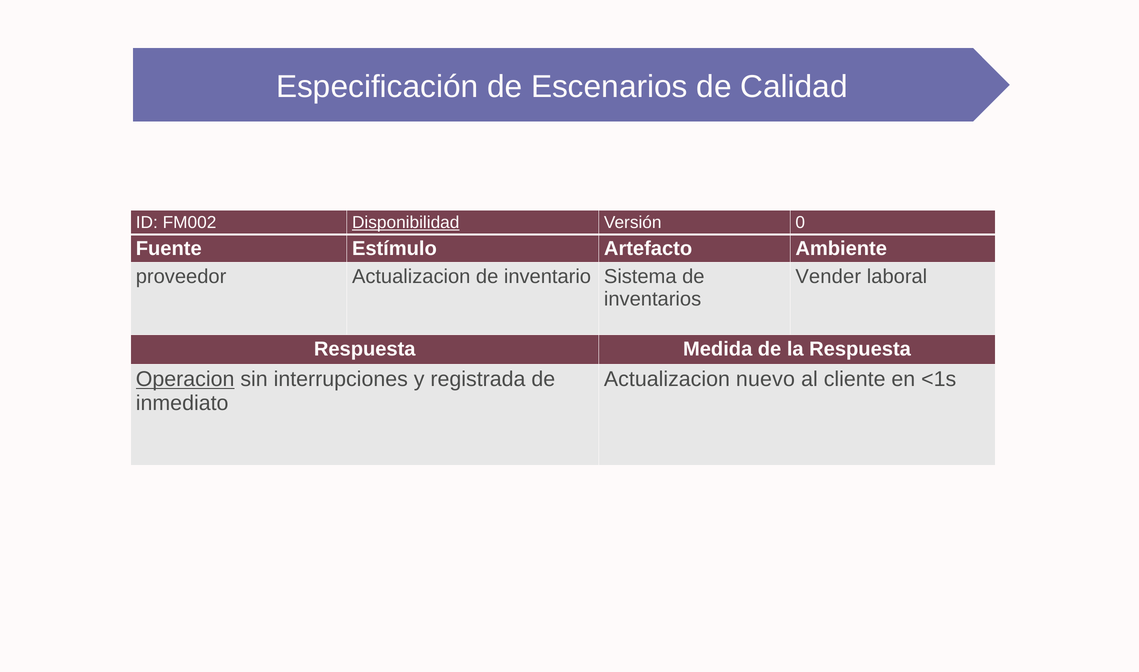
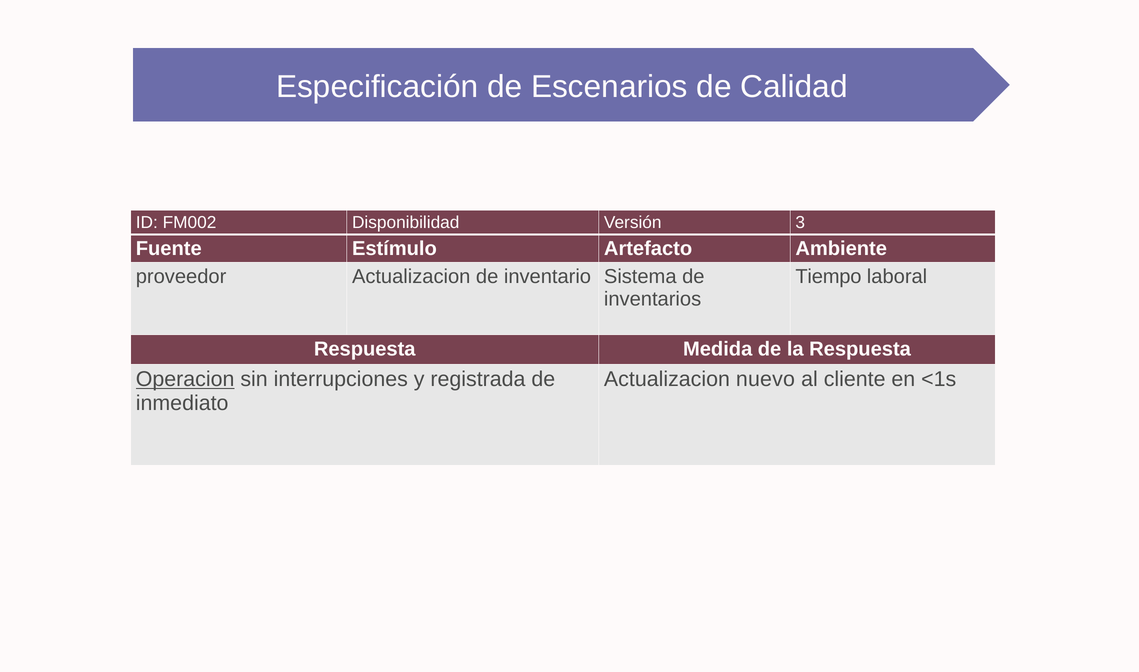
Disponibilidad underline: present -> none
0: 0 -> 3
Vender: Vender -> Tiempo
